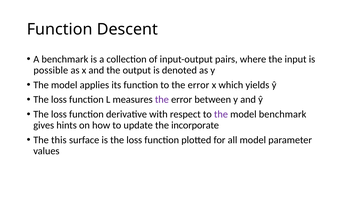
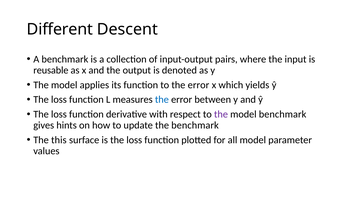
Function at (60, 29): Function -> Different
possible: possible -> reusable
the at (162, 100) colour: purple -> blue
the incorporate: incorporate -> benchmark
